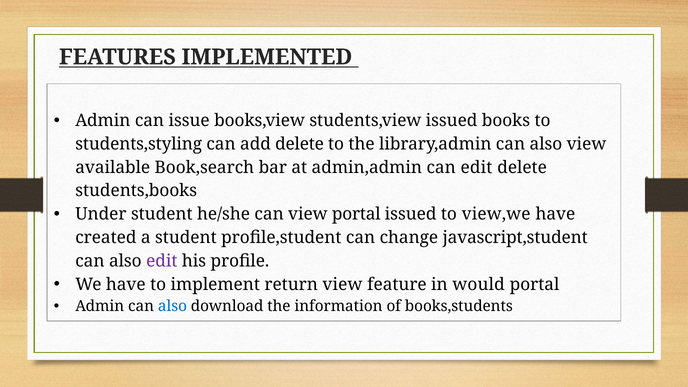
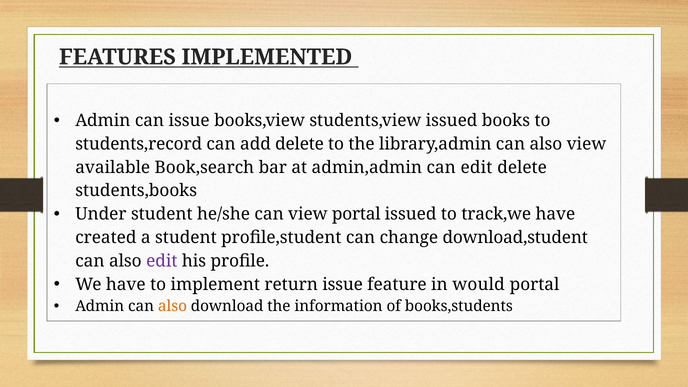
students,styling: students,styling -> students,record
view,we: view,we -> track,we
javascript,student: javascript,student -> download,student
return view: view -> issue
also at (172, 306) colour: blue -> orange
